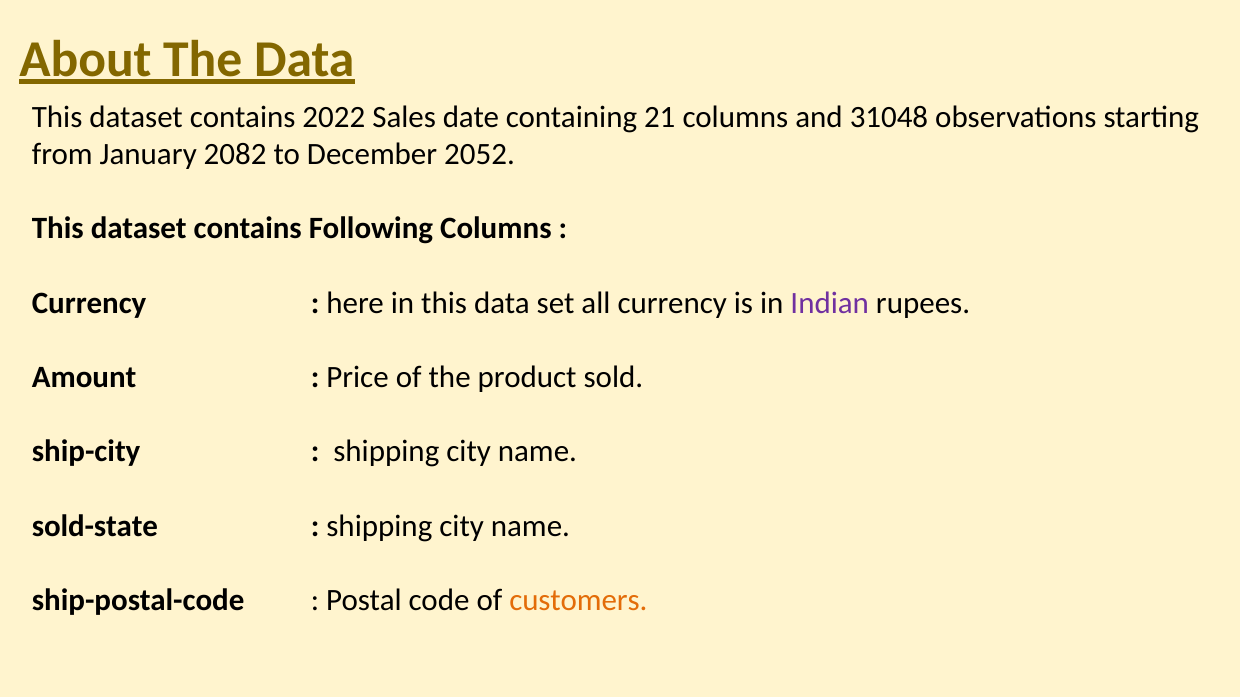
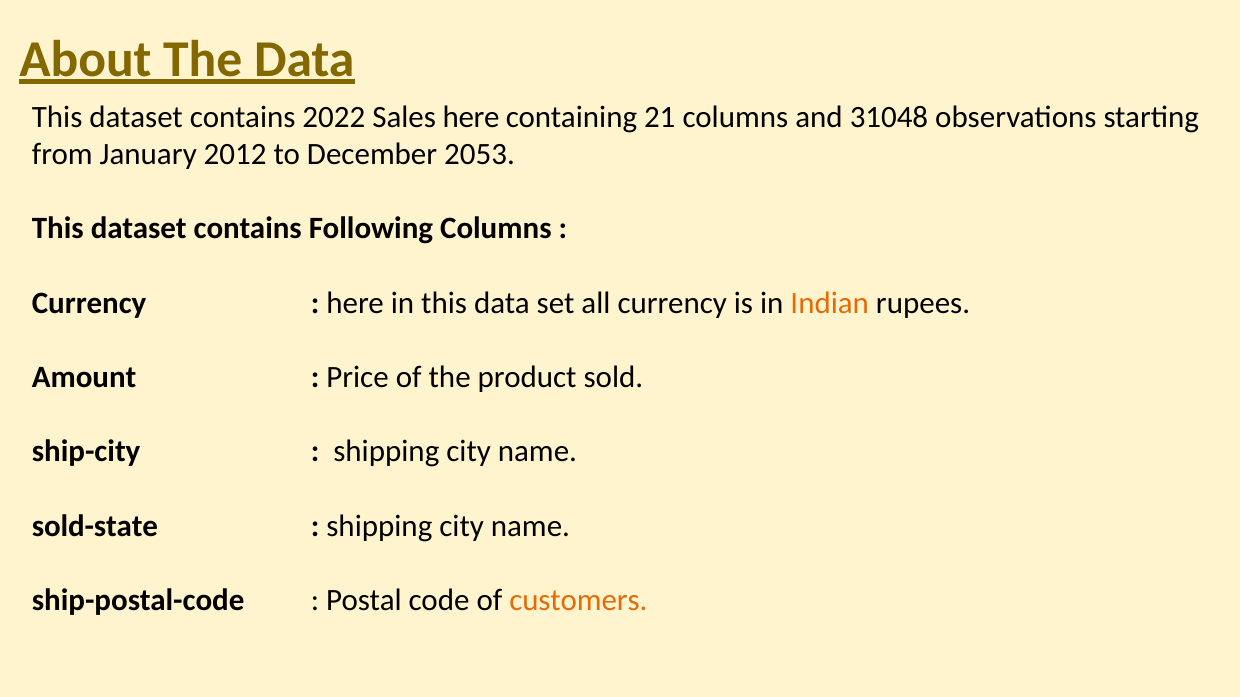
Sales date: date -> here
2082: 2082 -> 2012
2052: 2052 -> 2053
Indian colour: purple -> orange
